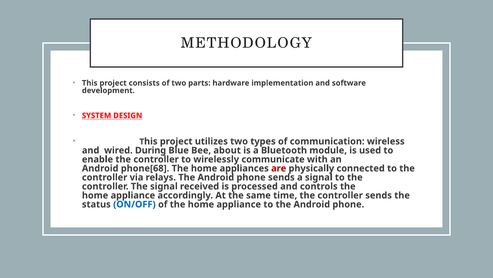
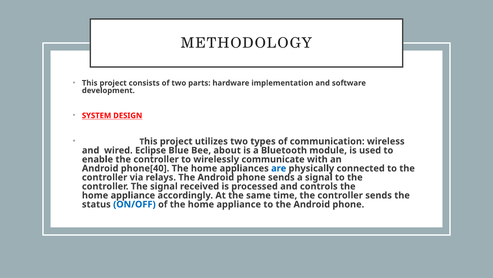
During: During -> Eclipse
phone[68: phone[68 -> phone[40
are colour: red -> blue
